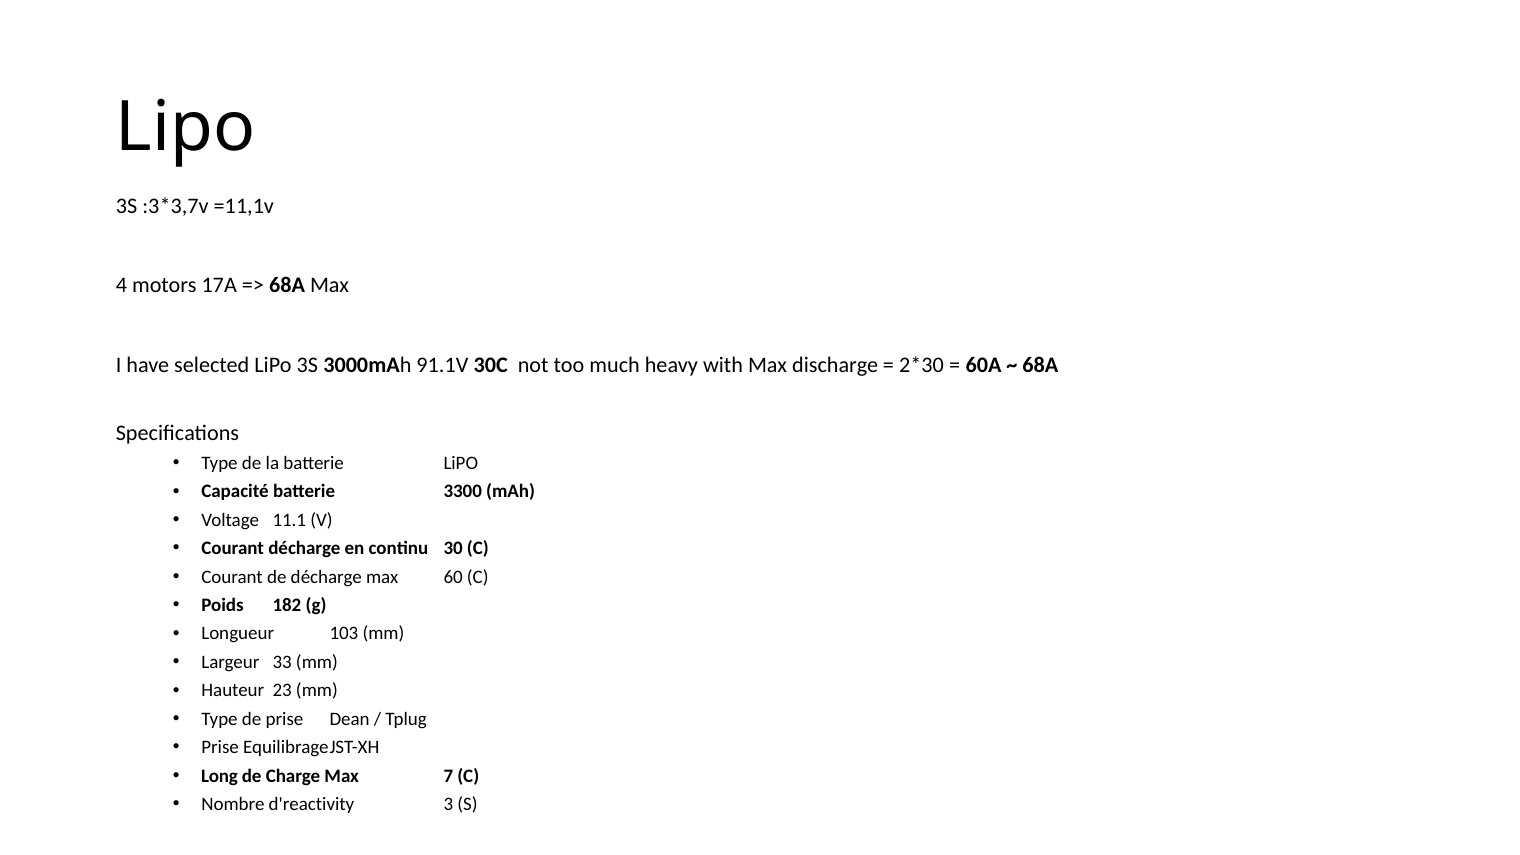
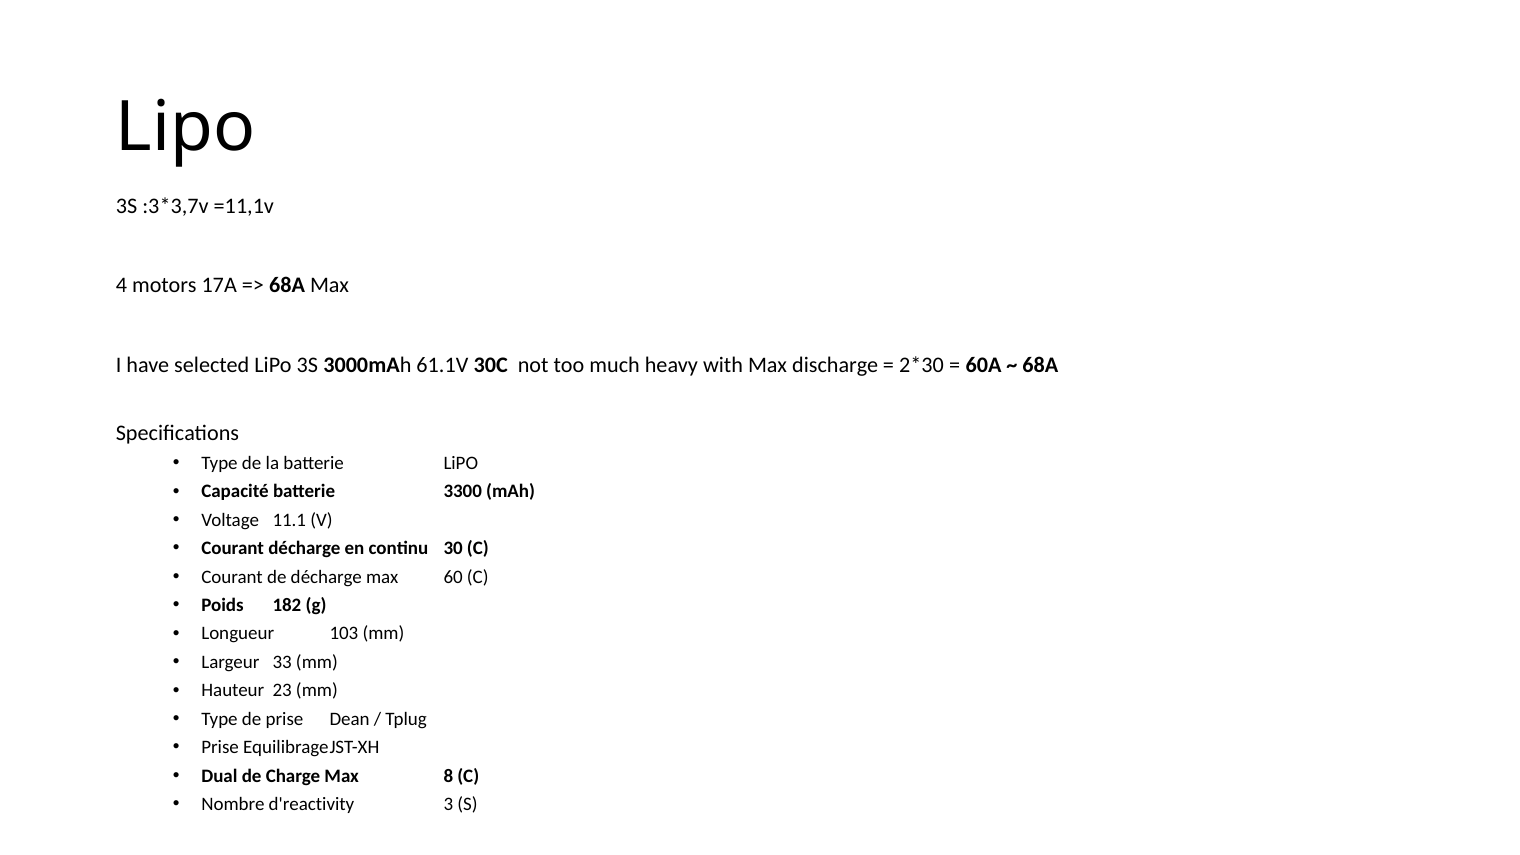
91.1V: 91.1V -> 61.1V
Long: Long -> Dual
7: 7 -> 8
